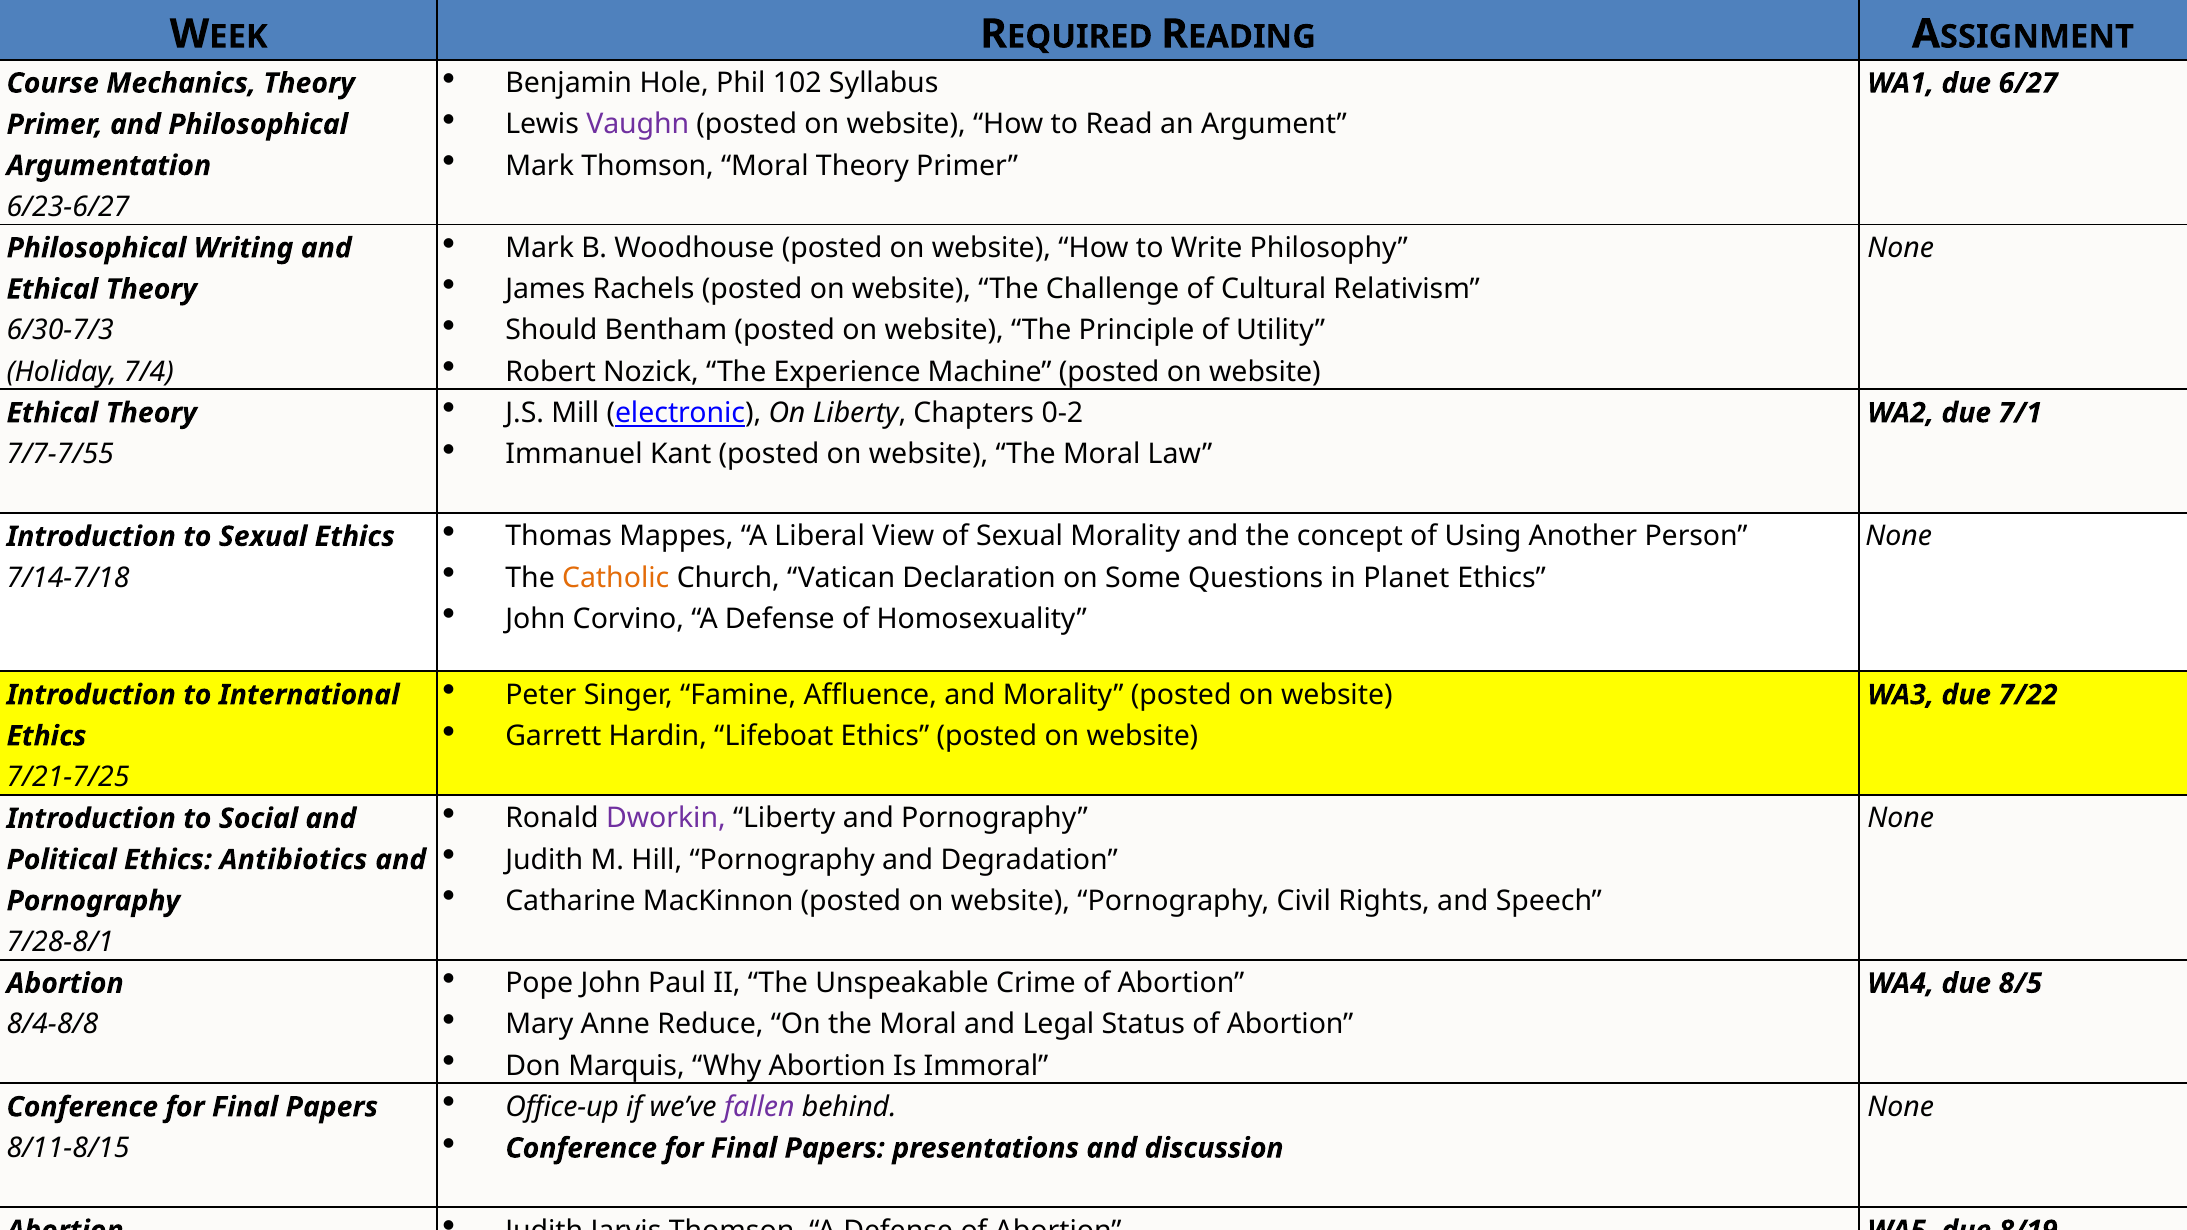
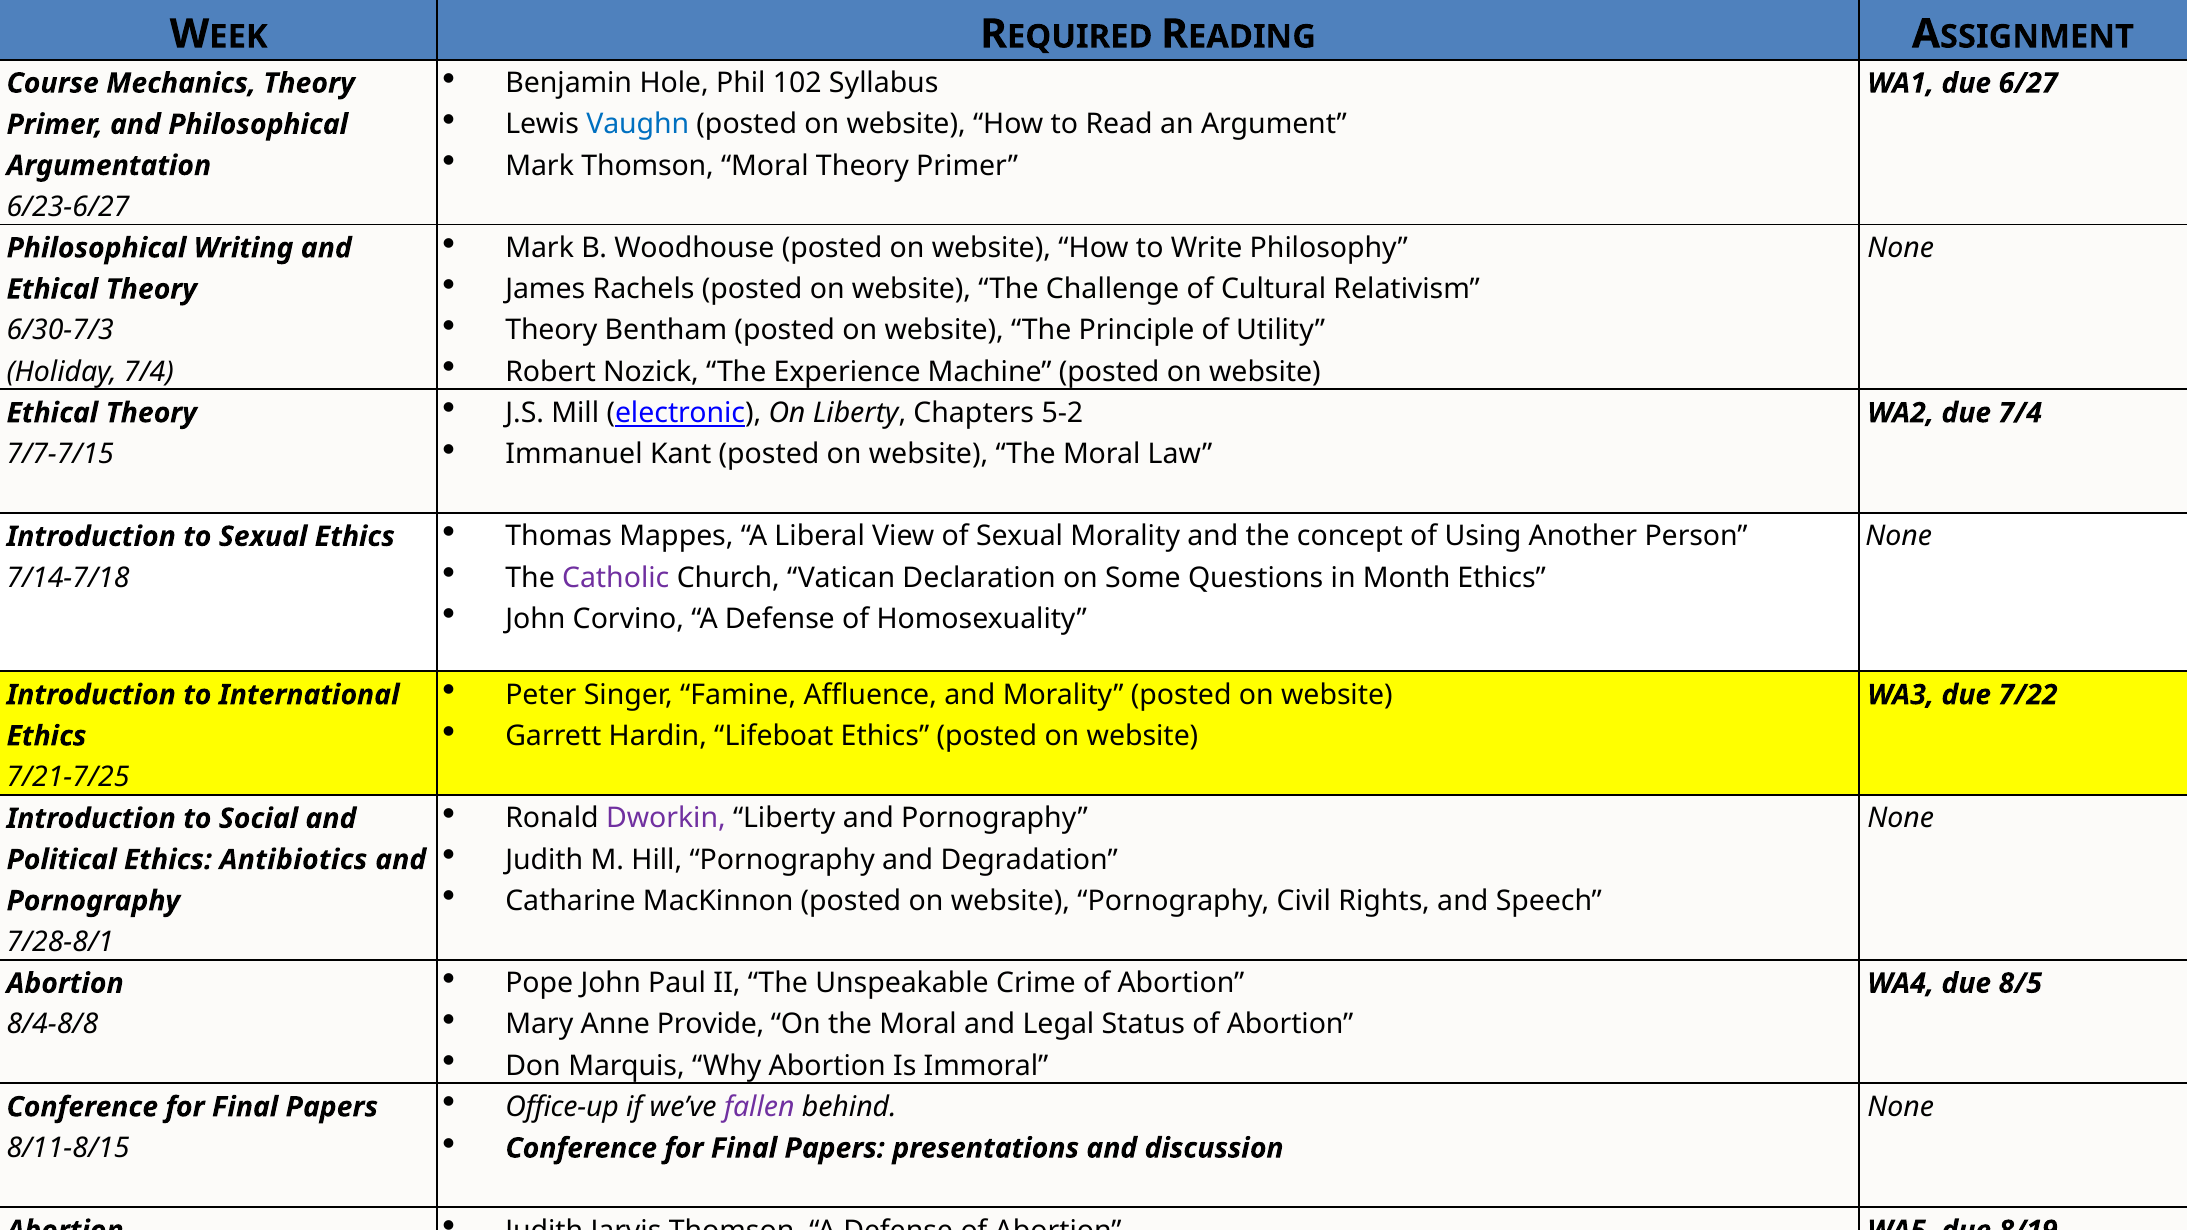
Vaughn colour: purple -> blue
Should at (551, 331): Should -> Theory
0-2: 0-2 -> 5-2
due 7/1: 7/1 -> 7/4
7/7-7/55: 7/7-7/55 -> 7/7-7/15
Catholic colour: orange -> purple
Planet: Planet -> Month
Reduce: Reduce -> Provide
